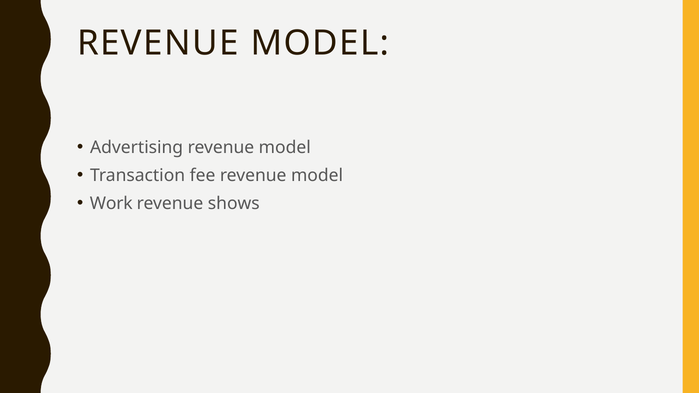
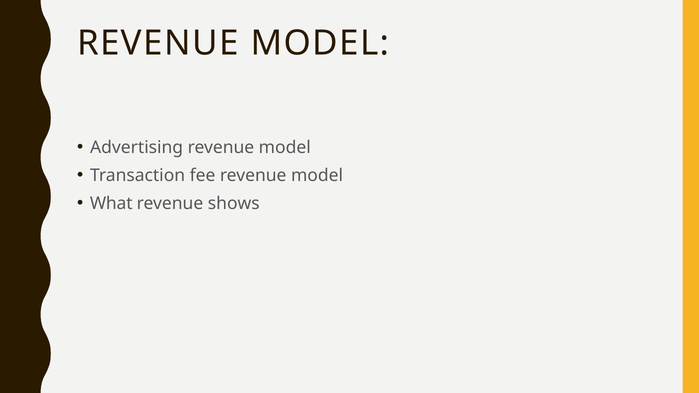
Work: Work -> What
